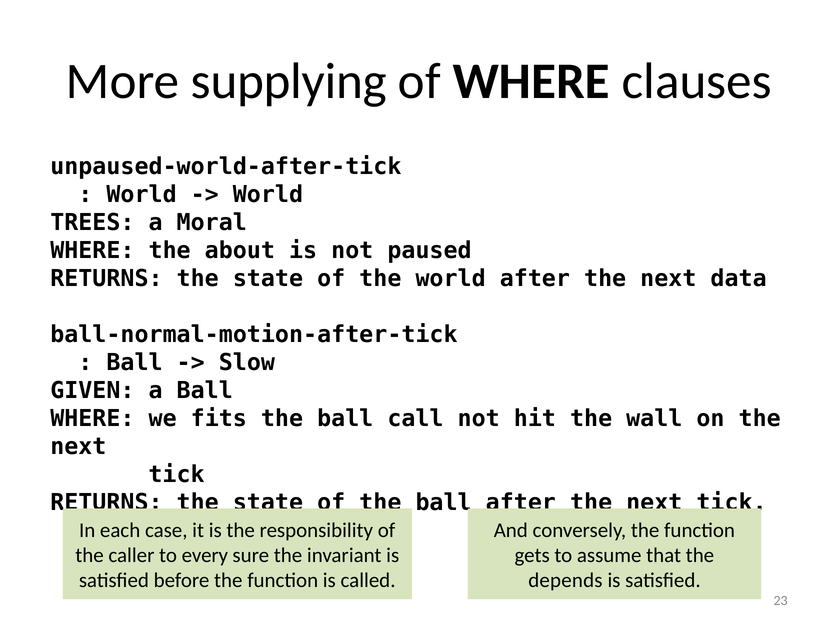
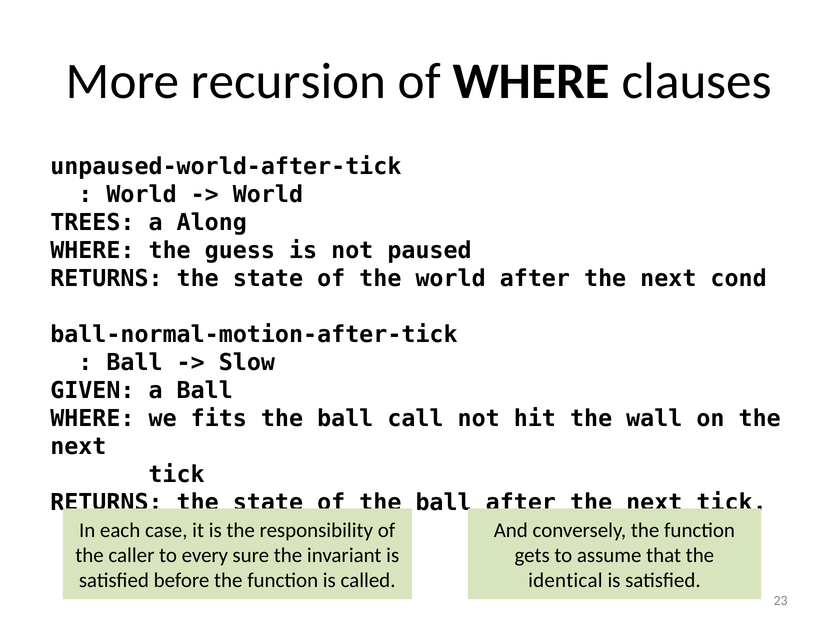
supplying: supplying -> recursion
Moral: Moral -> Along
about: about -> guess
data: data -> cond
depends: depends -> identical
